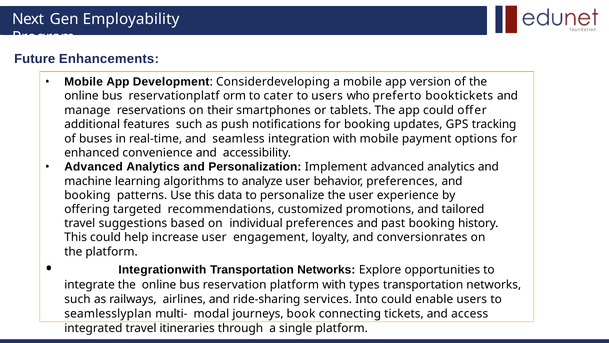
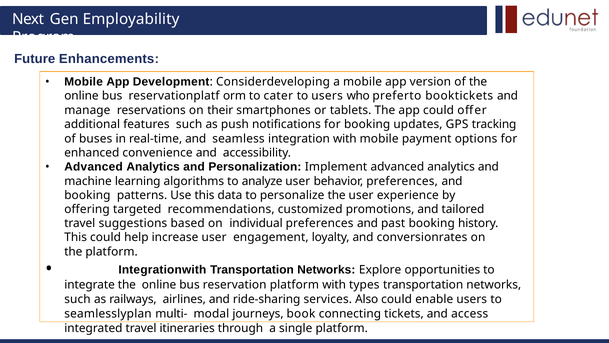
Into: Into -> Also
